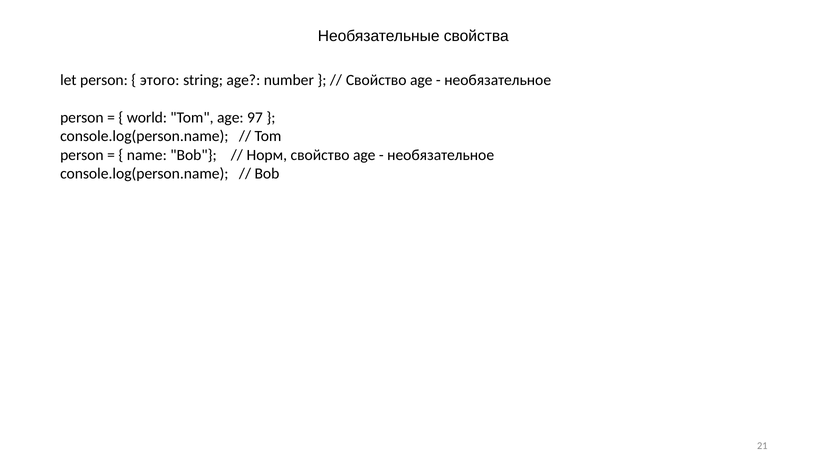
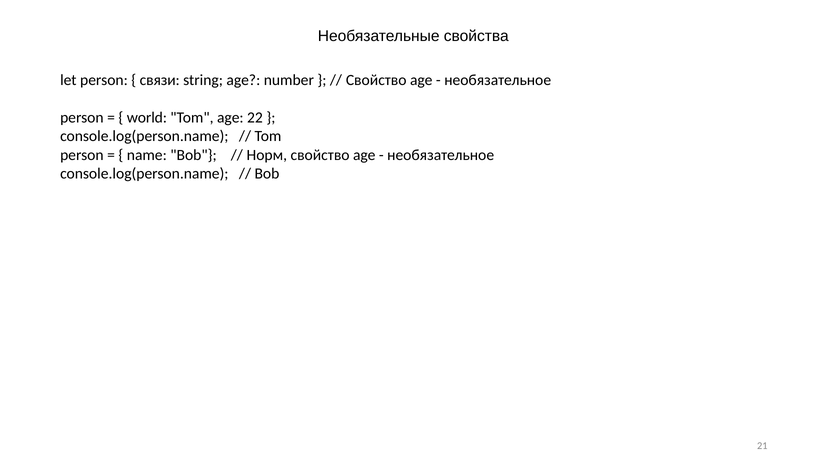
этого: этого -> связи
97: 97 -> 22
